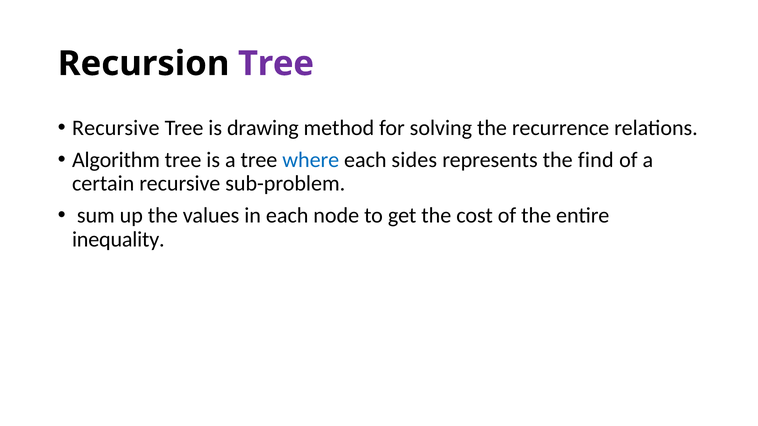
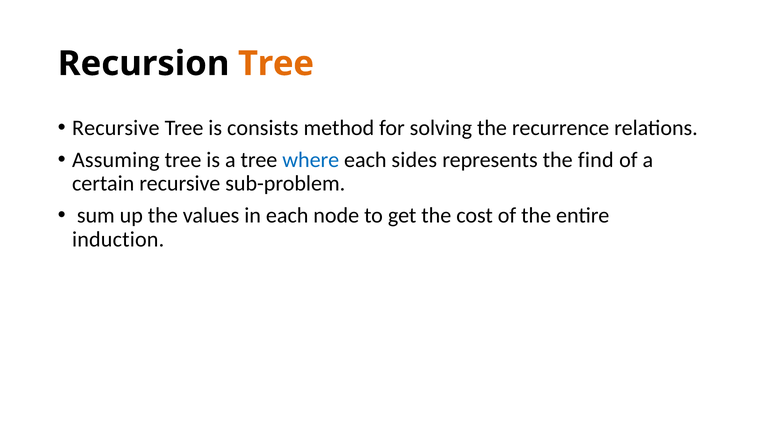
Tree at (276, 64) colour: purple -> orange
drawing: drawing -> consists
Algorithm: Algorithm -> Assuming
inequality: inequality -> induction
